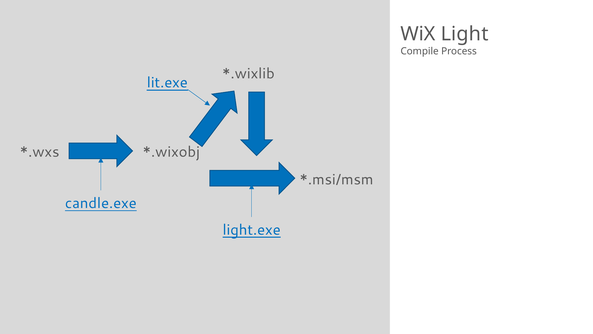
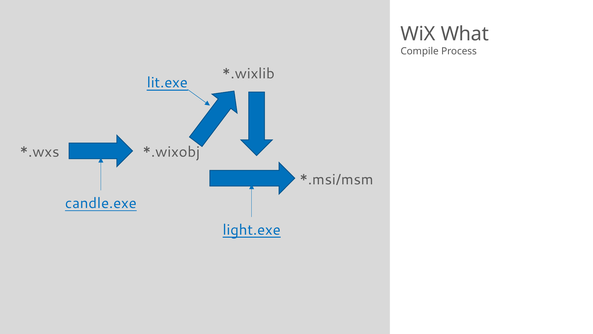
Light: Light -> What
